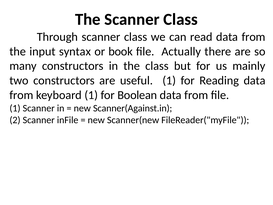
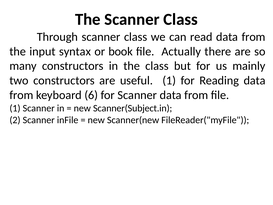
keyboard 1: 1 -> 6
for Boolean: Boolean -> Scanner
Scanner(Against.in: Scanner(Against.in -> Scanner(Subject.in
